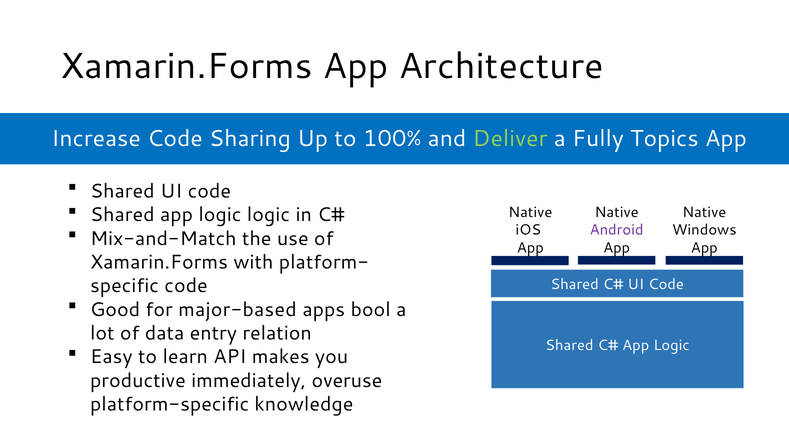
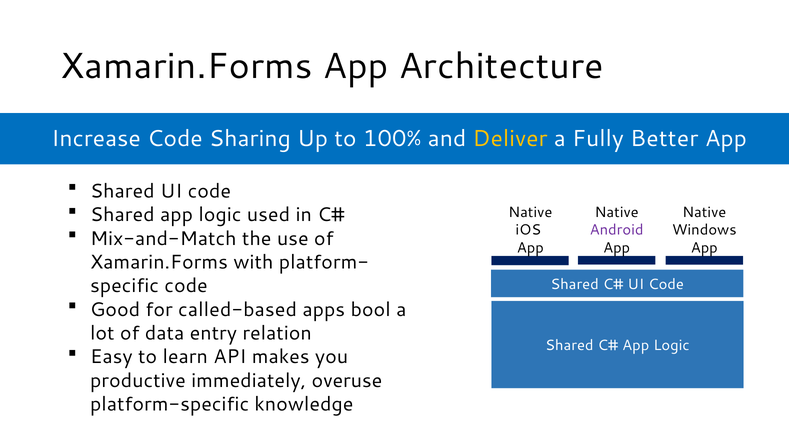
Deliver colour: light green -> yellow
Topics: Topics -> Better
logic logic: logic -> used
major-based: major-based -> called-based
